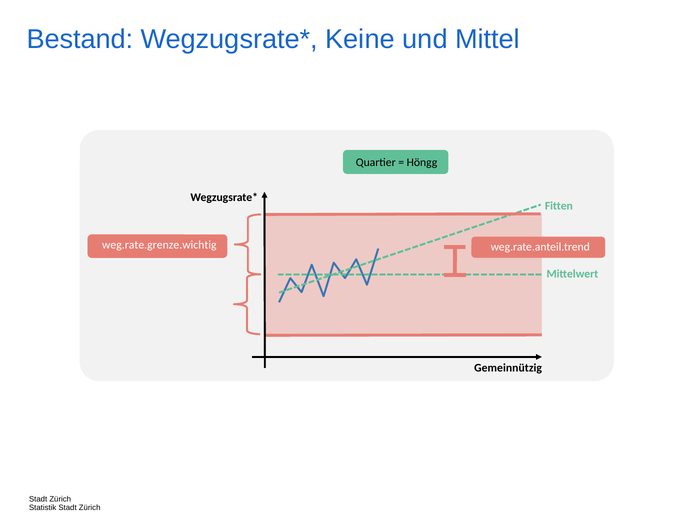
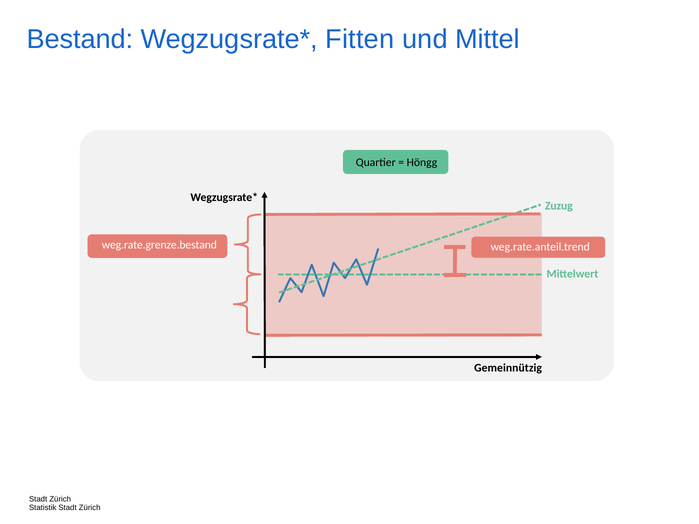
Keine: Keine -> Fitten
Fitten: Fitten -> Zuzug
weg.rate.grenze.wichtig: weg.rate.grenze.wichtig -> weg.rate.grenze.bestand
